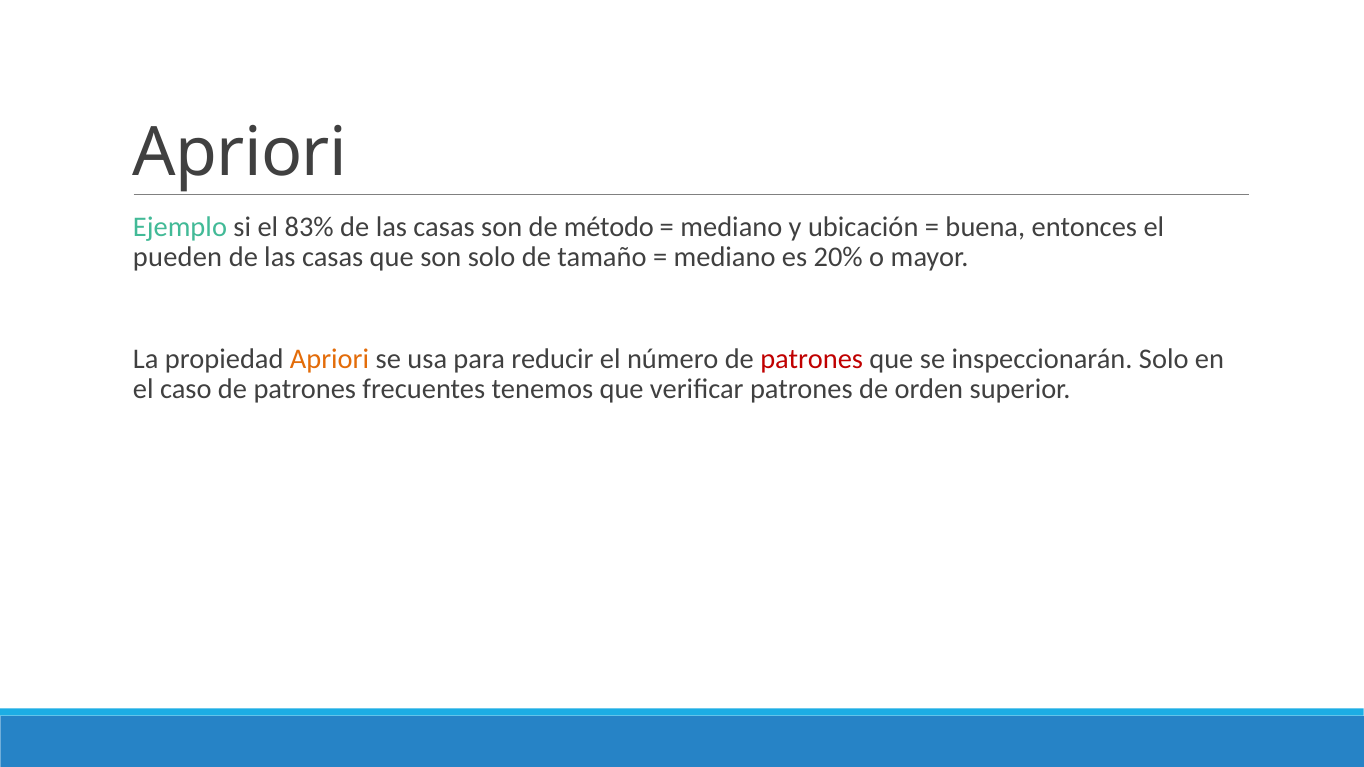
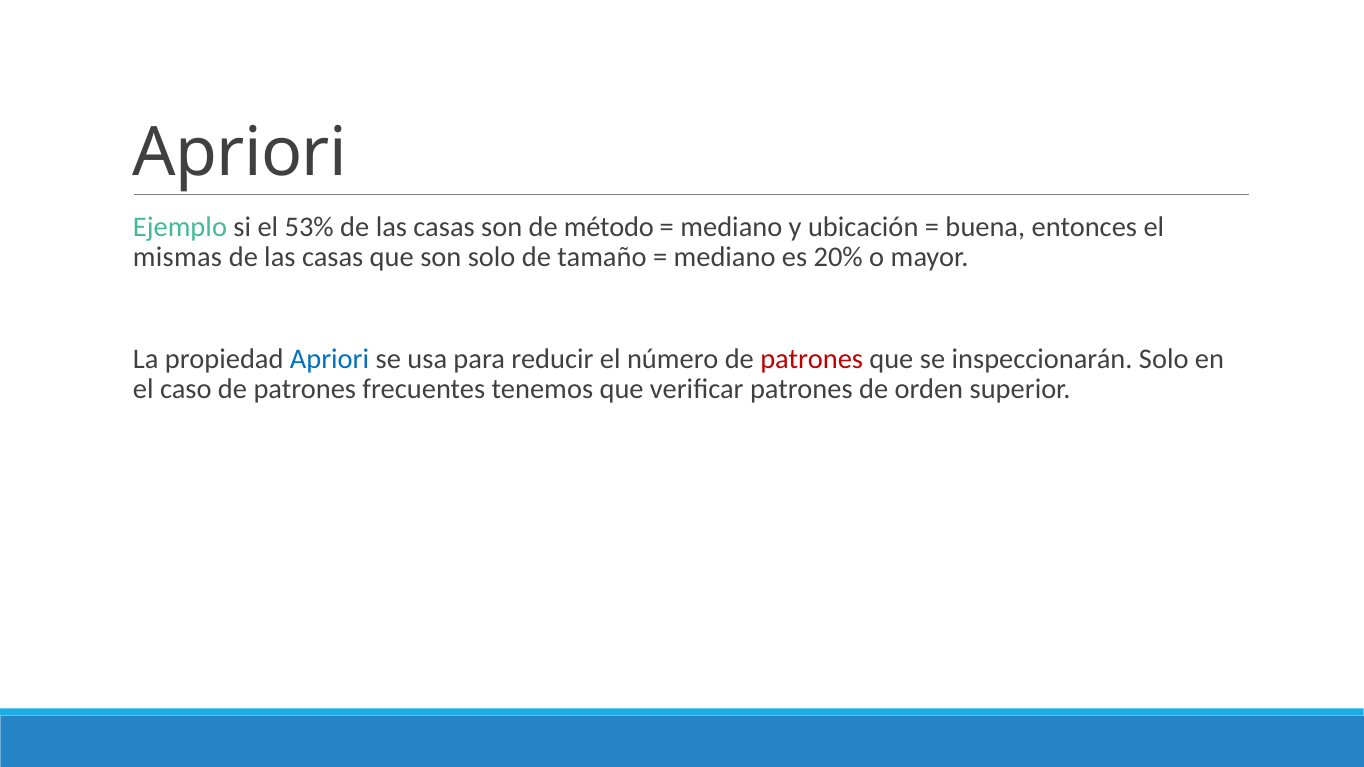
83%: 83% -> 53%
pueden: pueden -> mismas
Apriori at (330, 359) colour: orange -> blue
